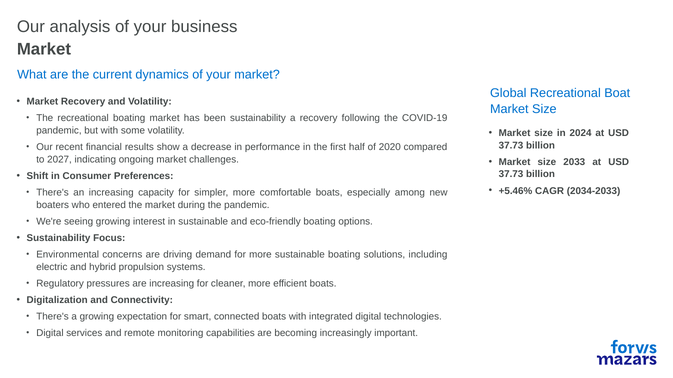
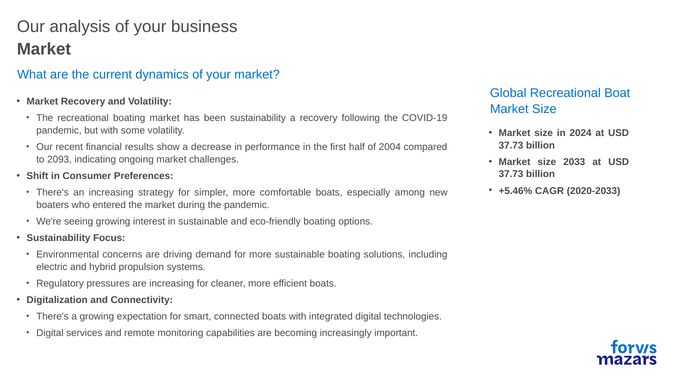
2020: 2020 -> 2004
2027: 2027 -> 2093
2034-2033: 2034-2033 -> 2020-2033
capacity: capacity -> strategy
